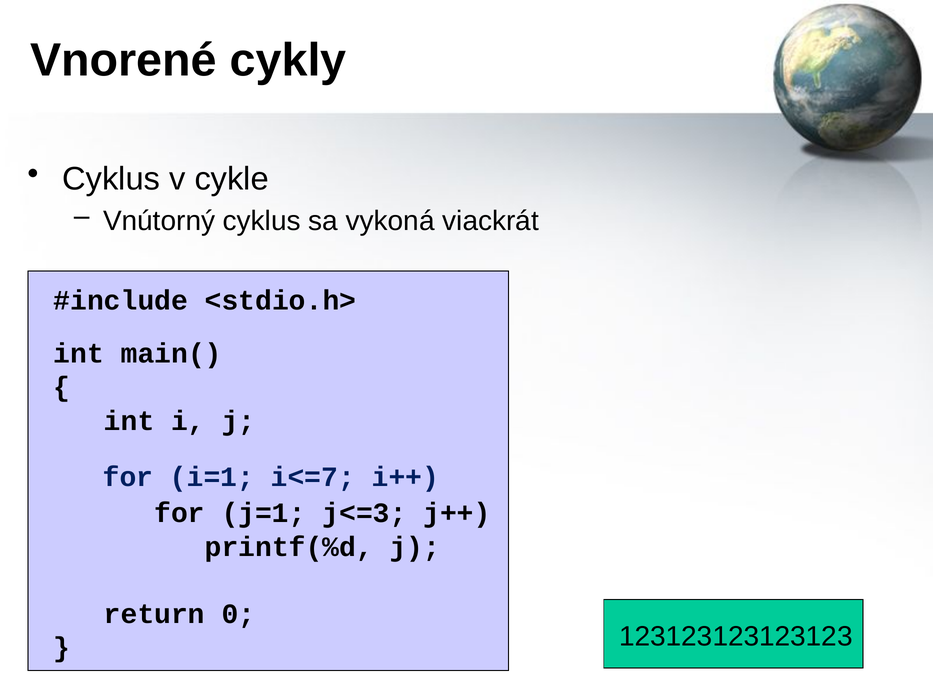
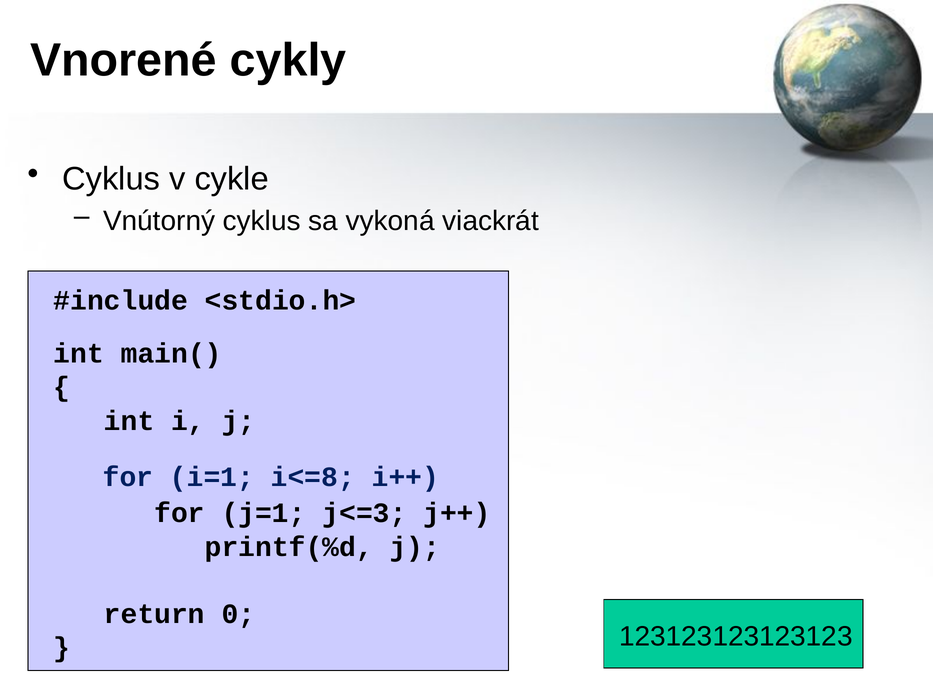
i<=7: i<=7 -> i<=8
